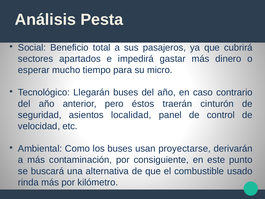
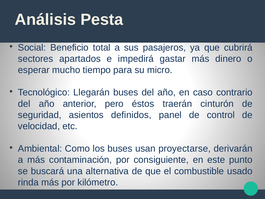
localidad: localidad -> definidos
